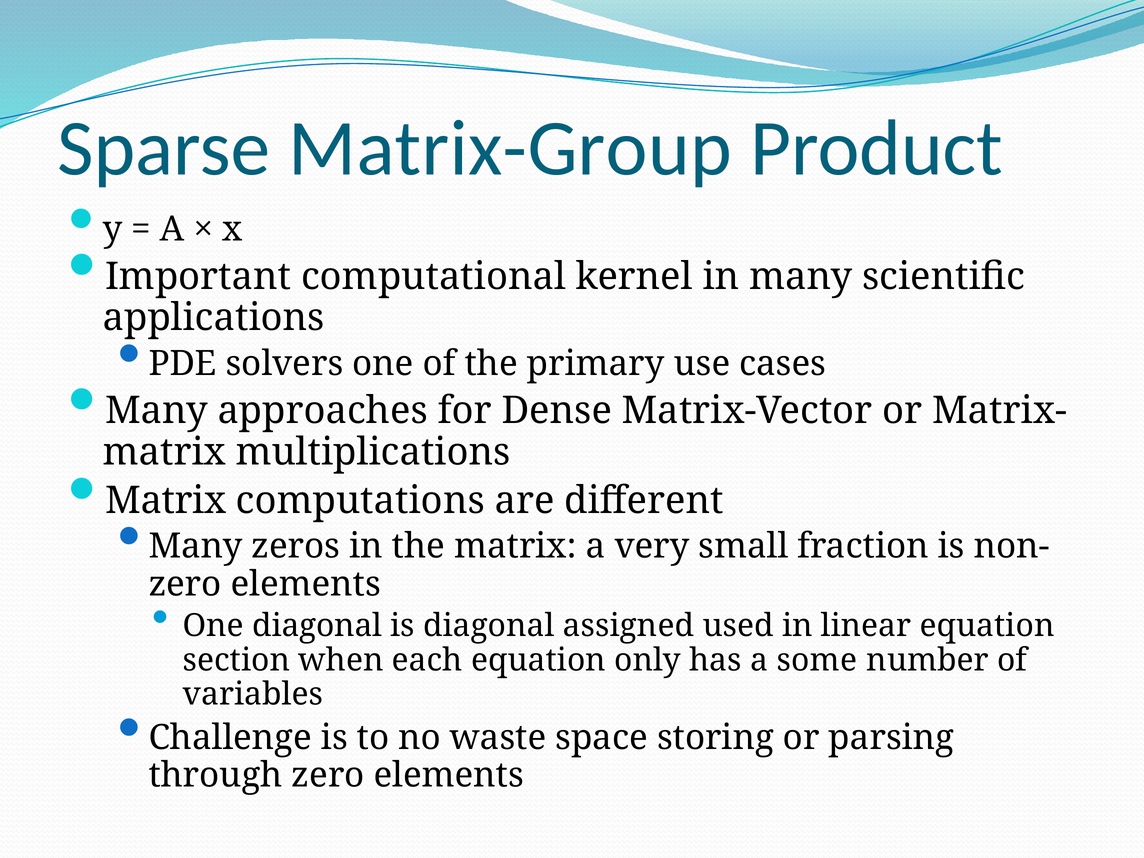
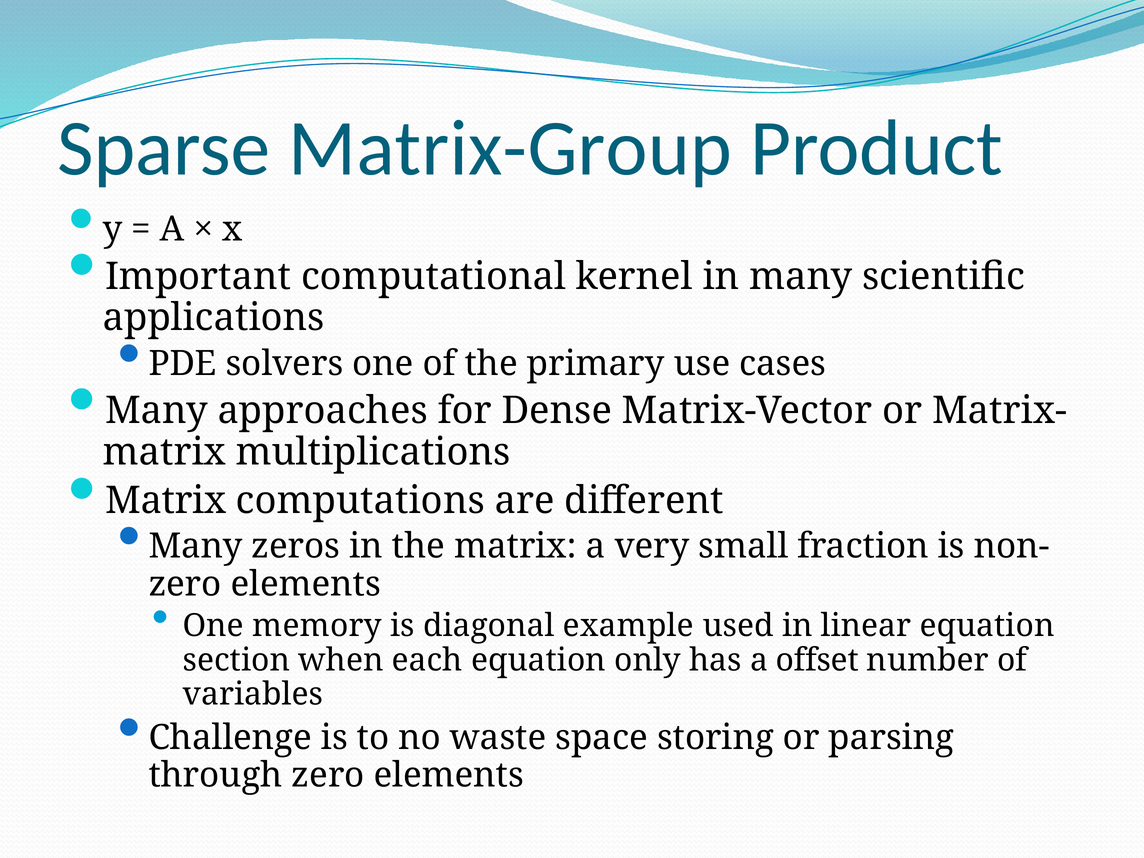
One diagonal: diagonal -> memory
assigned: assigned -> example
some: some -> offset
